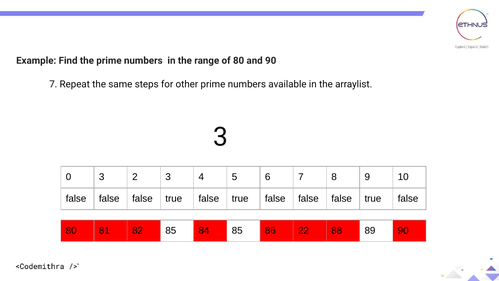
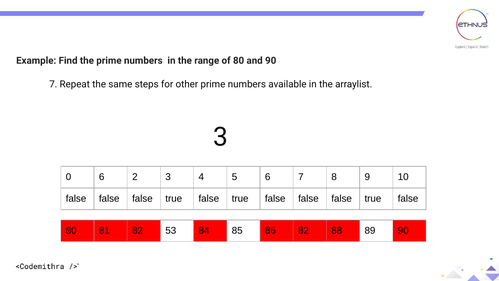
0 3: 3 -> 6
82 85: 85 -> 53
86 22: 22 -> 82
